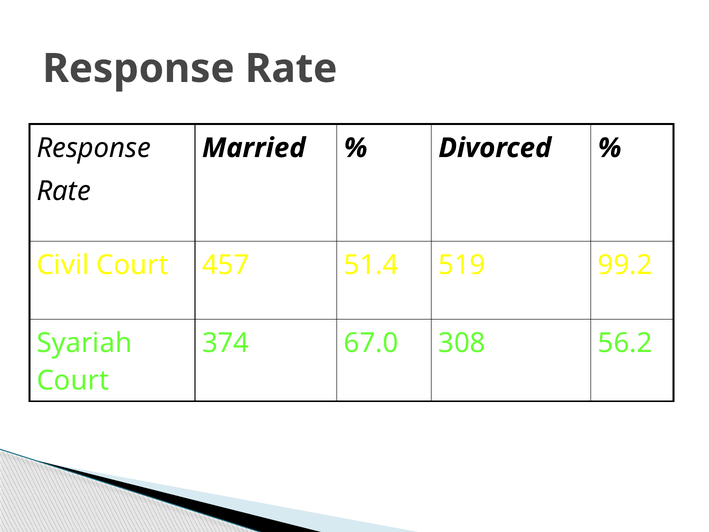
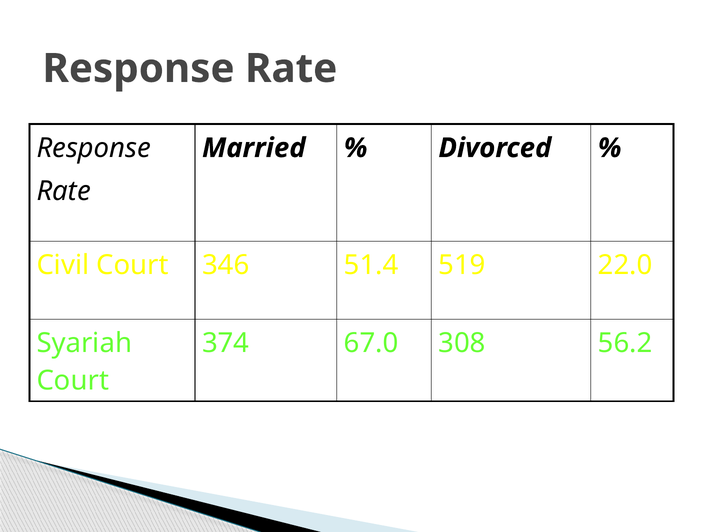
457: 457 -> 346
99.2: 99.2 -> 22.0
